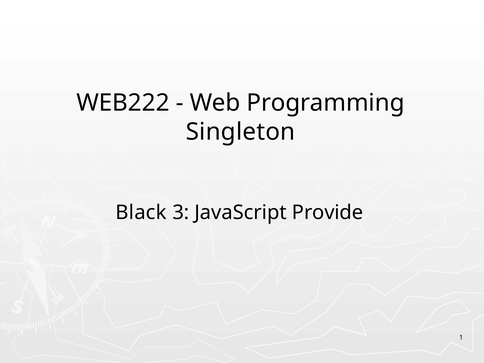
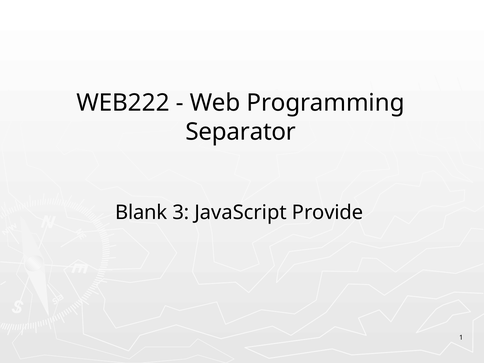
Singleton: Singleton -> Separator
Black: Black -> Blank
